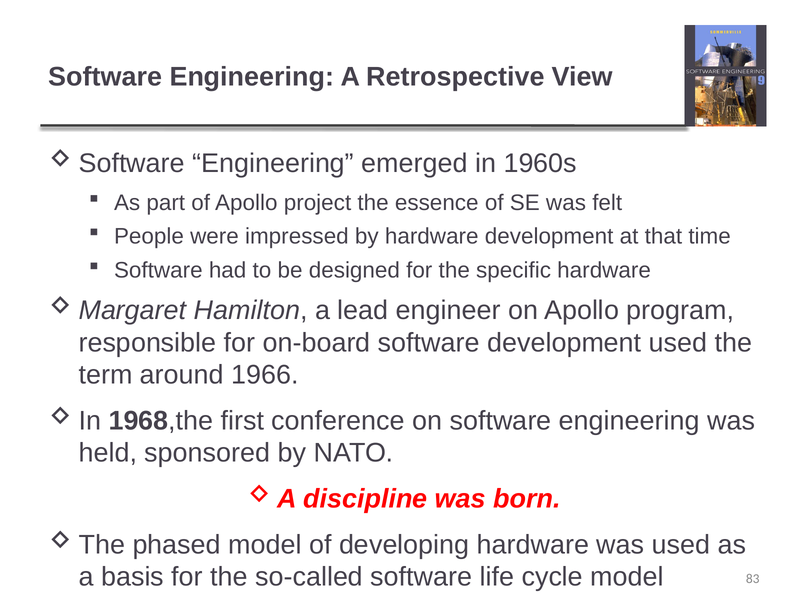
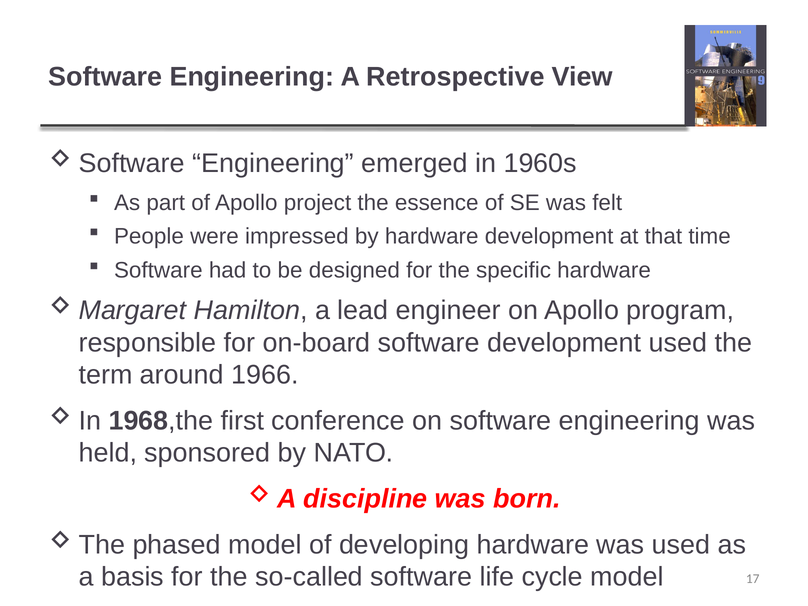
83: 83 -> 17
